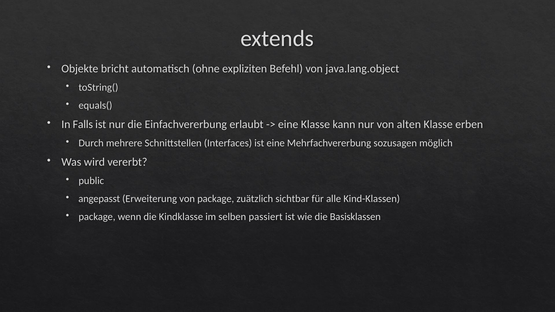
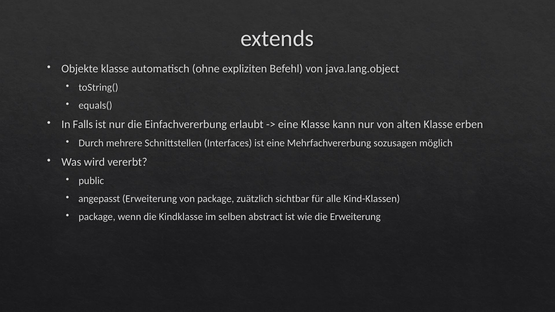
Objekte bricht: bricht -> klasse
passiert: passiert -> abstract
die Basisklassen: Basisklassen -> Erweiterung
